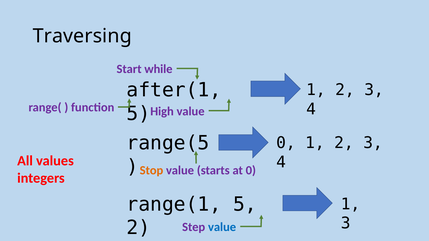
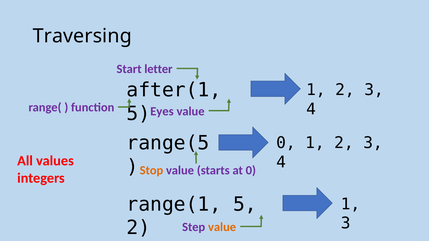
while: while -> letter
High: High -> Eyes
value at (222, 227) colour: blue -> orange
